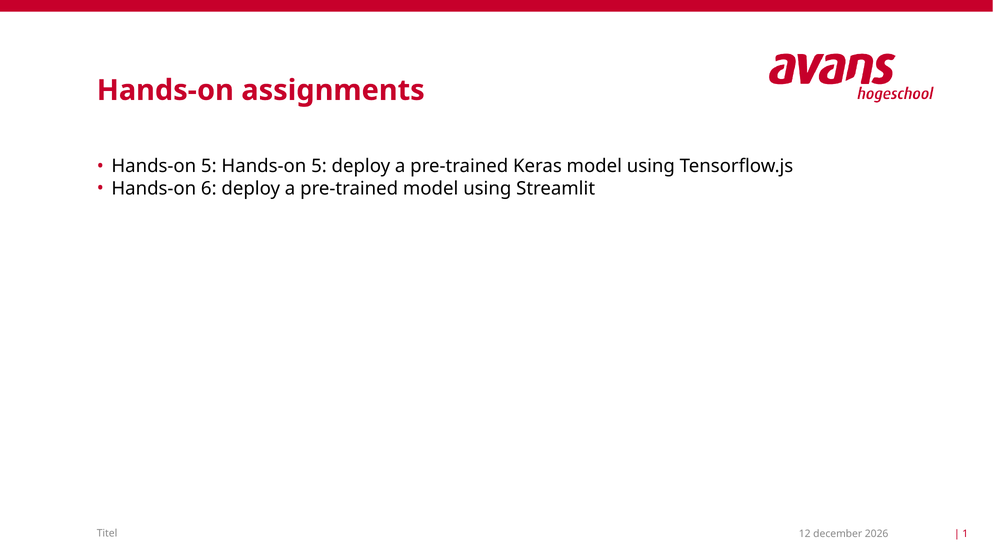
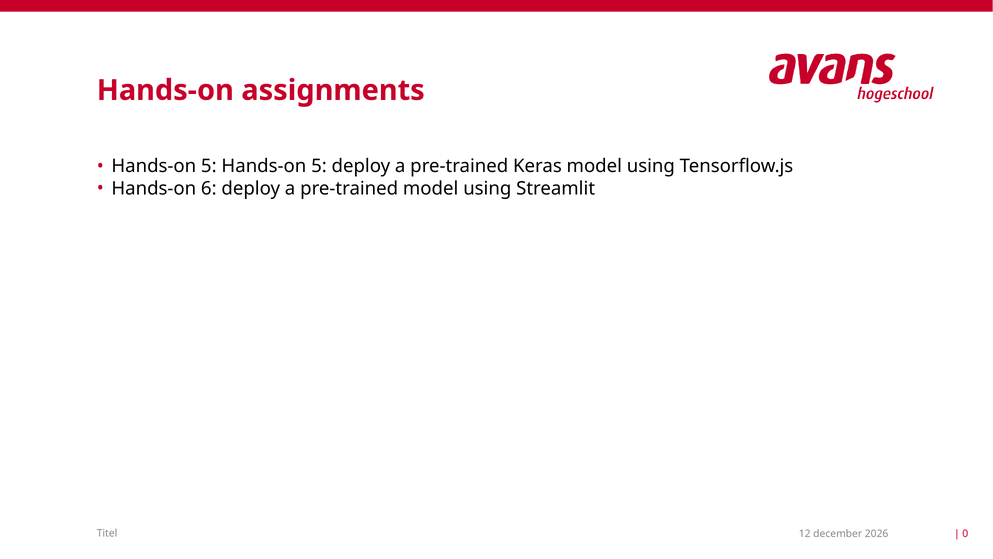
1: 1 -> 0
